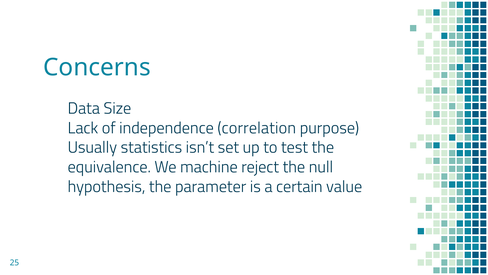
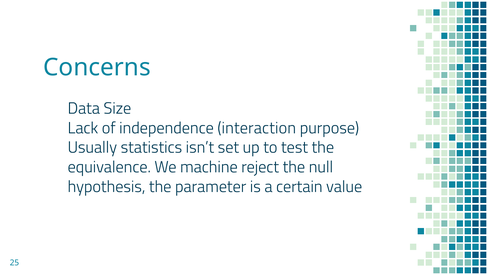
correlation: correlation -> interaction
